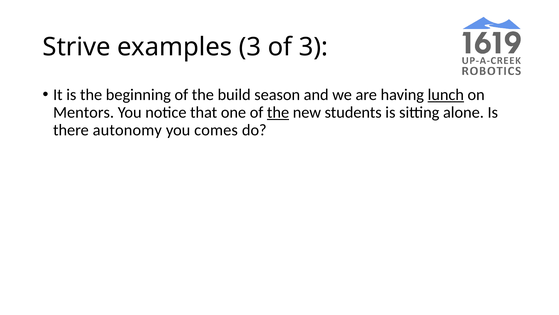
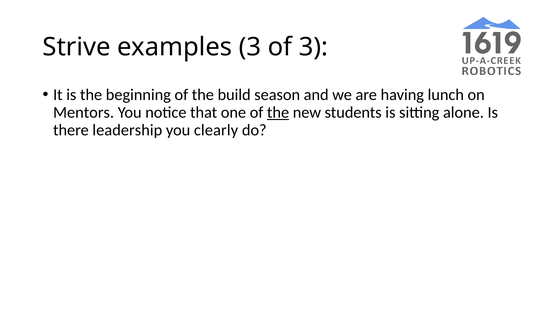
lunch underline: present -> none
autonomy: autonomy -> leadership
comes: comes -> clearly
